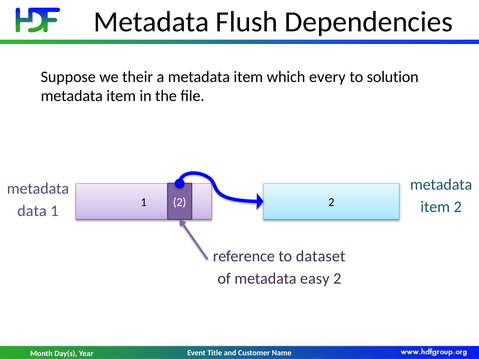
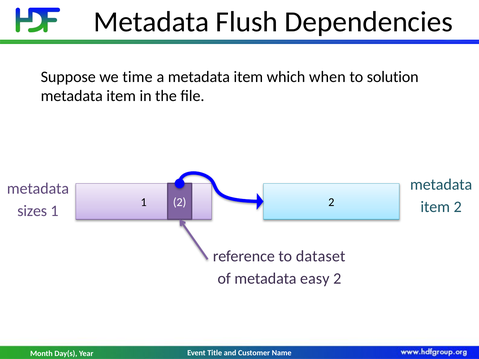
their: their -> time
every: every -> when
data: data -> sizes
